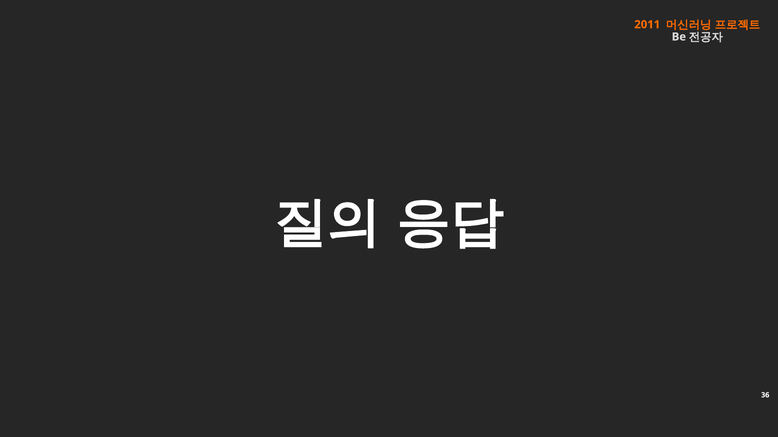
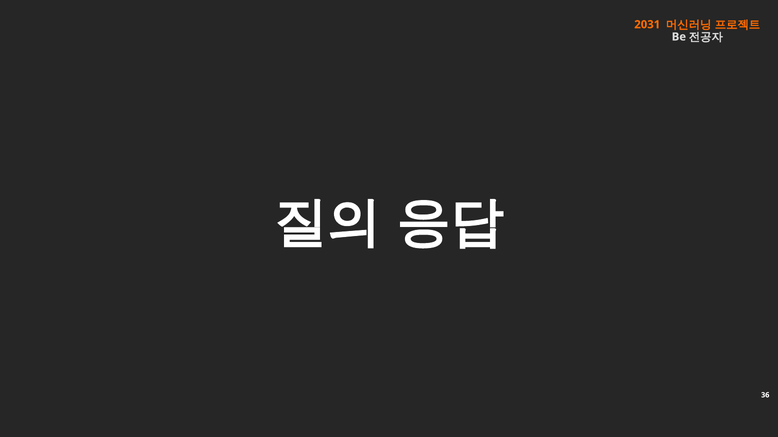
2011: 2011 -> 2031
